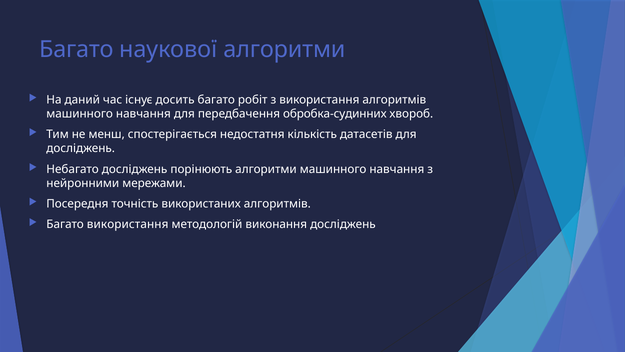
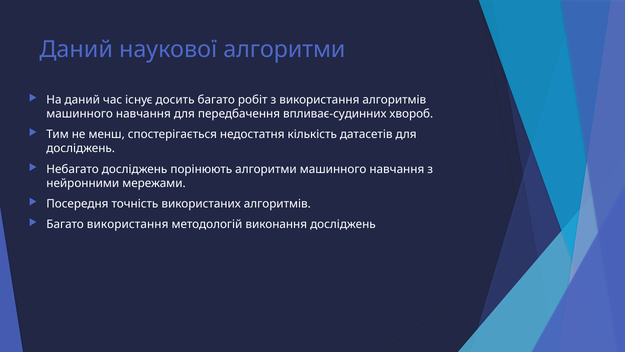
Багато at (76, 49): Багато -> Даний
обробка-судинних: обробка-судинних -> впливає-судинних
